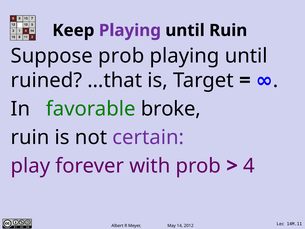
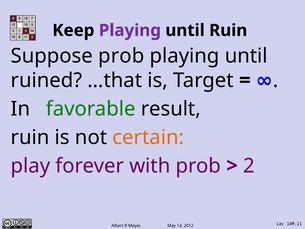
broke: broke -> result
certain colour: purple -> orange
4: 4 -> 2
